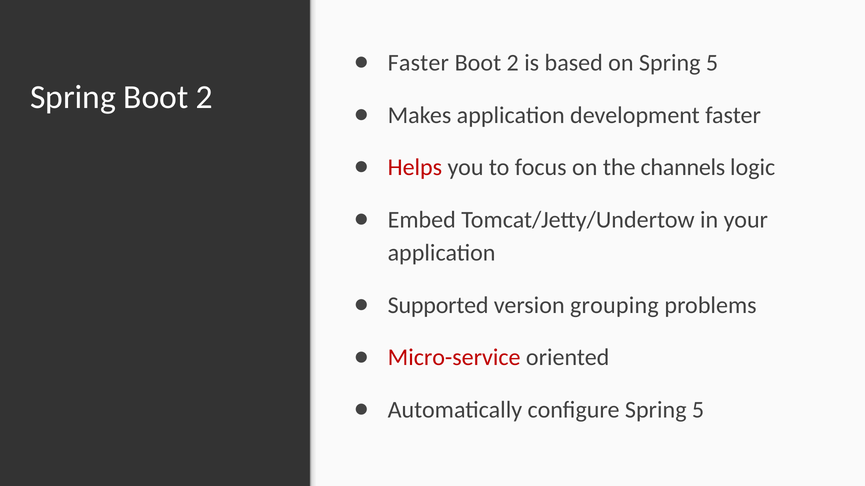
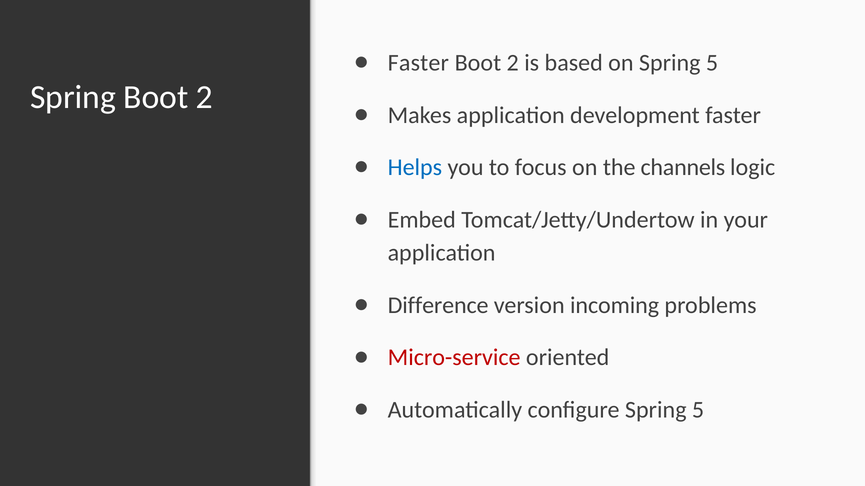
Helps colour: red -> blue
Supported: Supported -> Difference
grouping: grouping -> incoming
